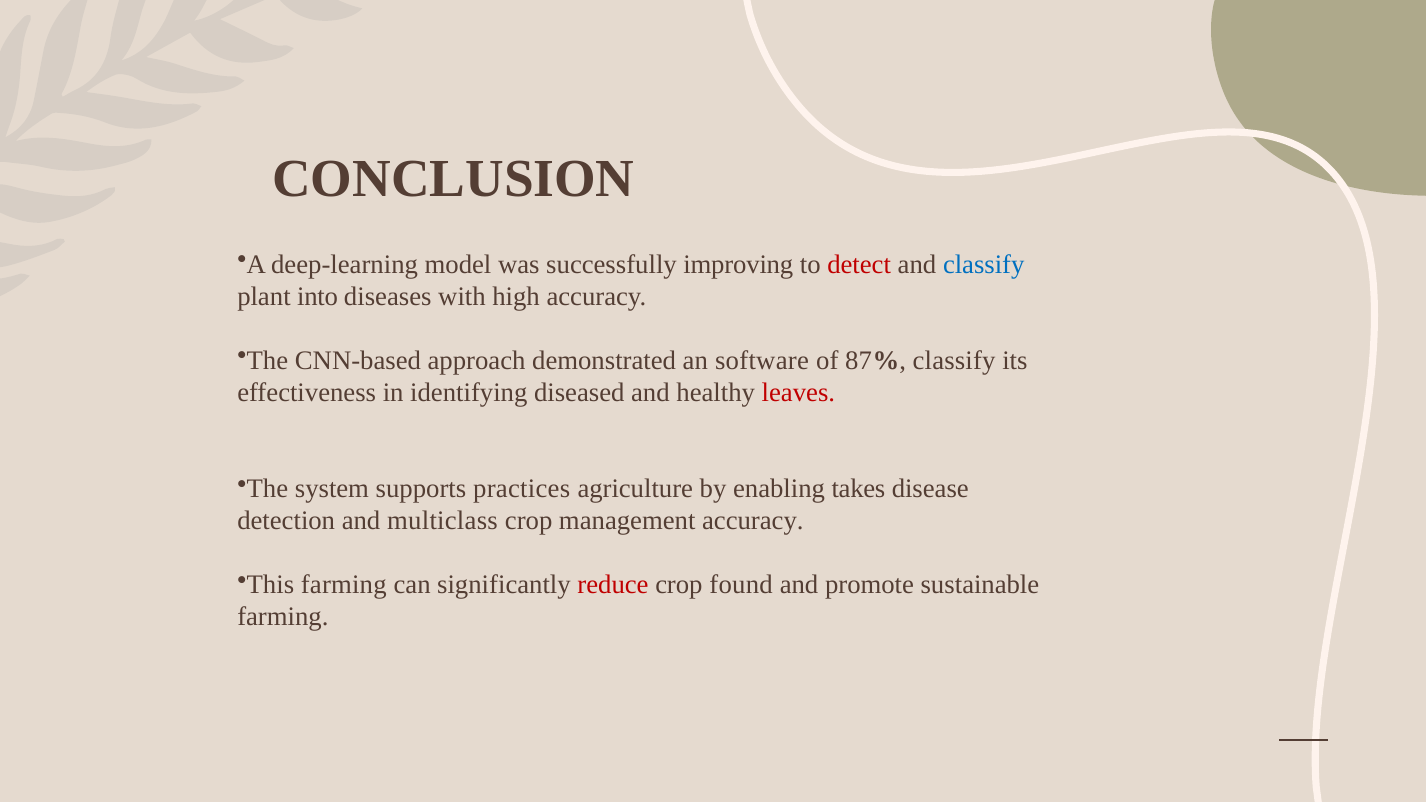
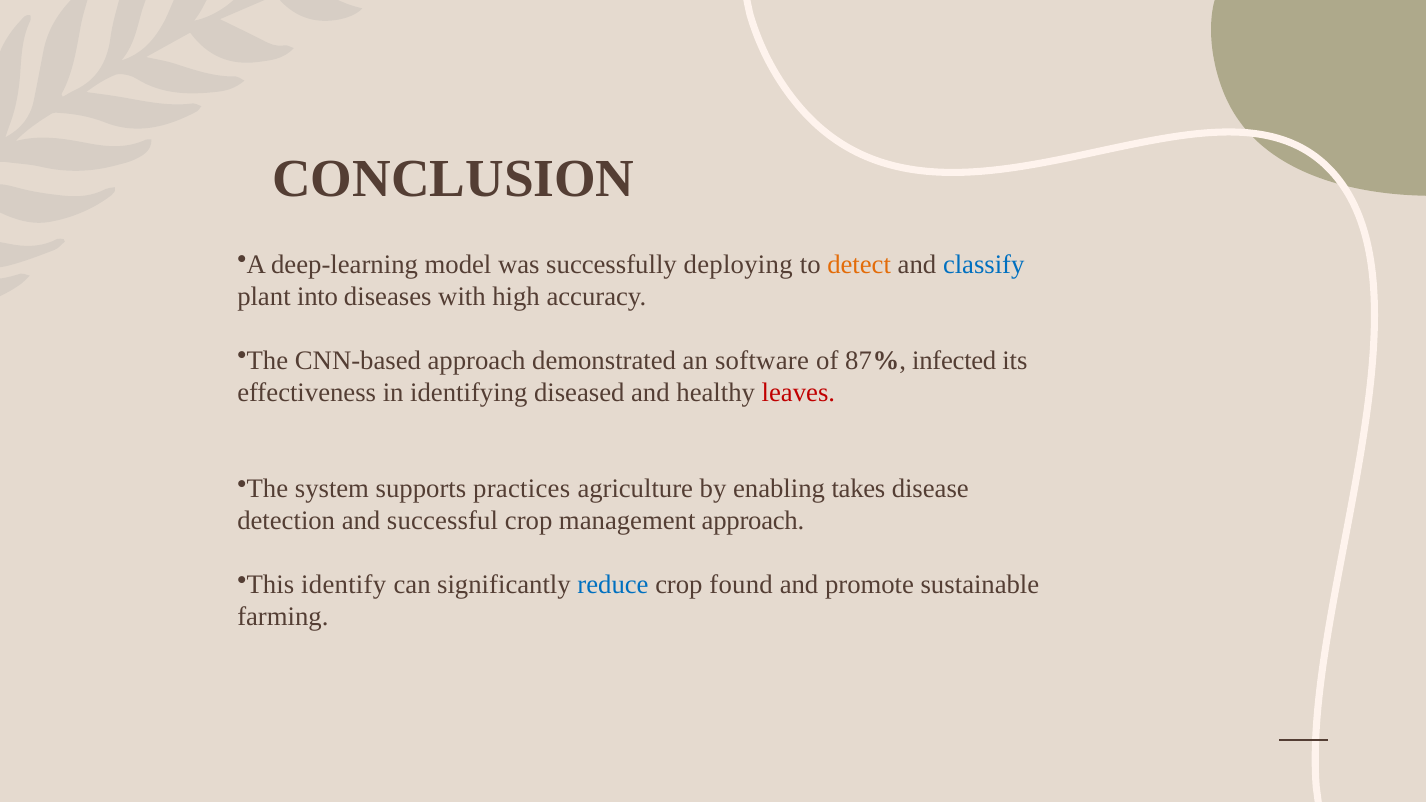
improving: improving -> deploying
detect colour: red -> orange
87% classify: classify -> infected
multiclass: multiclass -> successful
management accuracy: accuracy -> approach
This farming: farming -> identify
reduce colour: red -> blue
